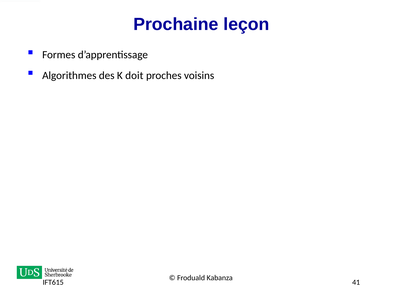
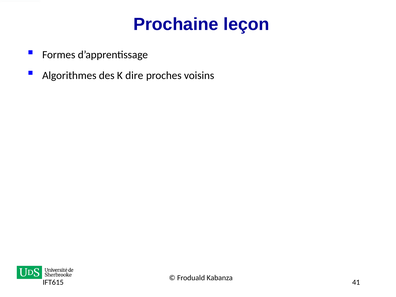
doit: doit -> dire
